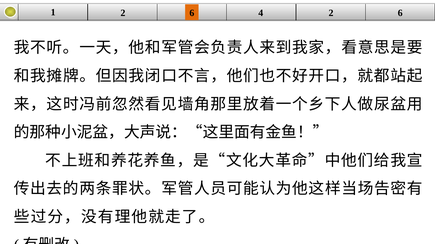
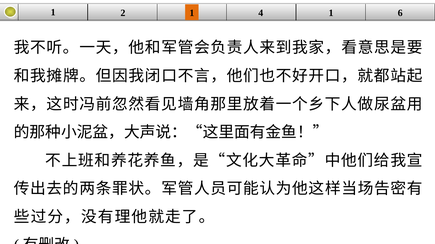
6 at (192, 13): 6 -> 1
4 2: 2 -> 1
